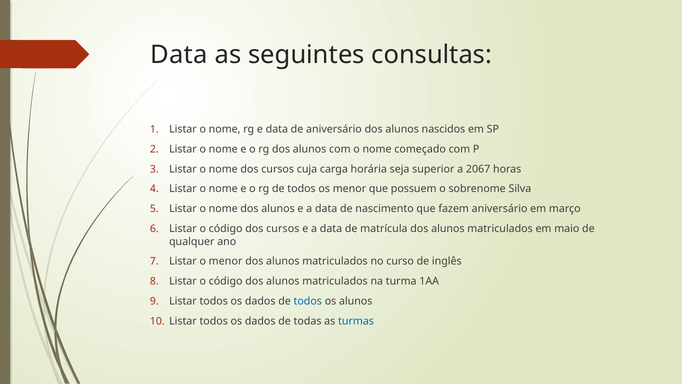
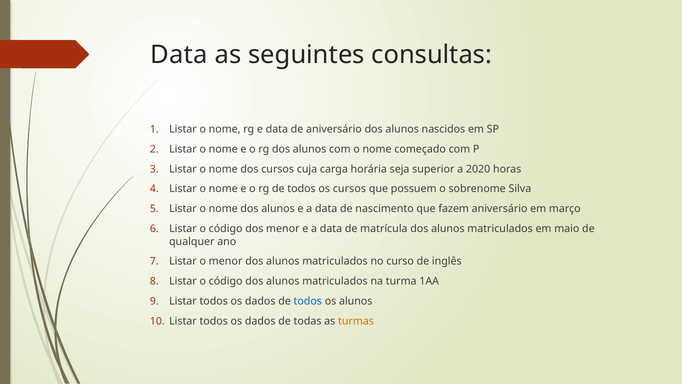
2067: 2067 -> 2020
os menor: menor -> cursos
código dos cursos: cursos -> menor
turmas colour: blue -> orange
